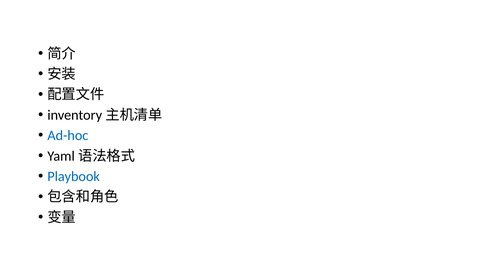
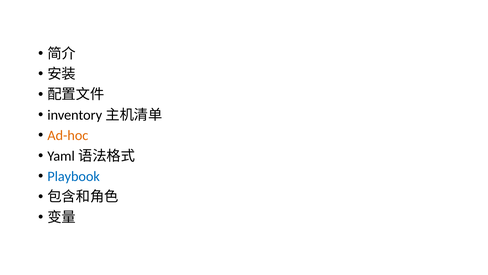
Ad-hoc colour: blue -> orange
